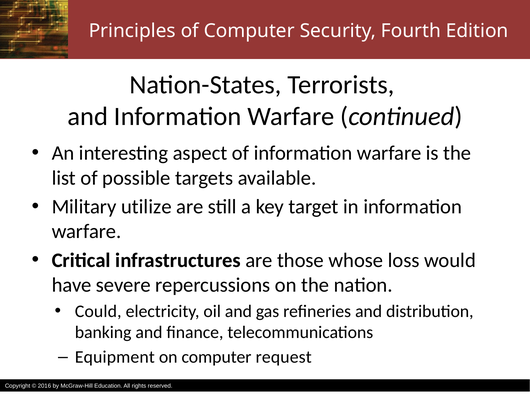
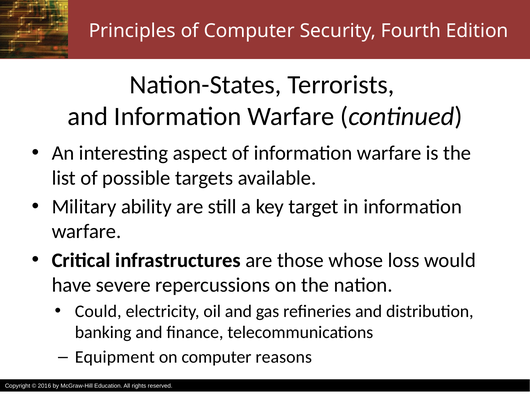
utilize: utilize -> ability
request: request -> reasons
